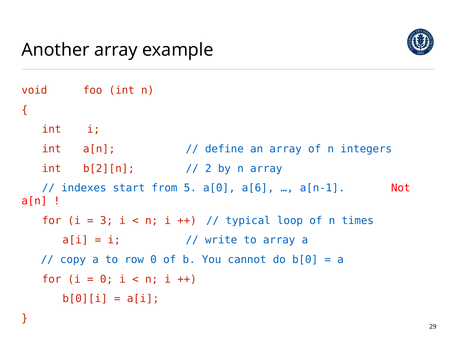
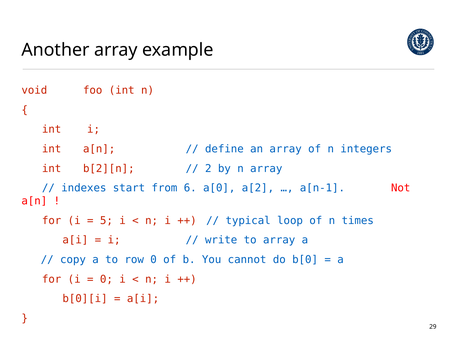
5: 5 -> 6
a[6: a[6 -> a[2
3: 3 -> 5
